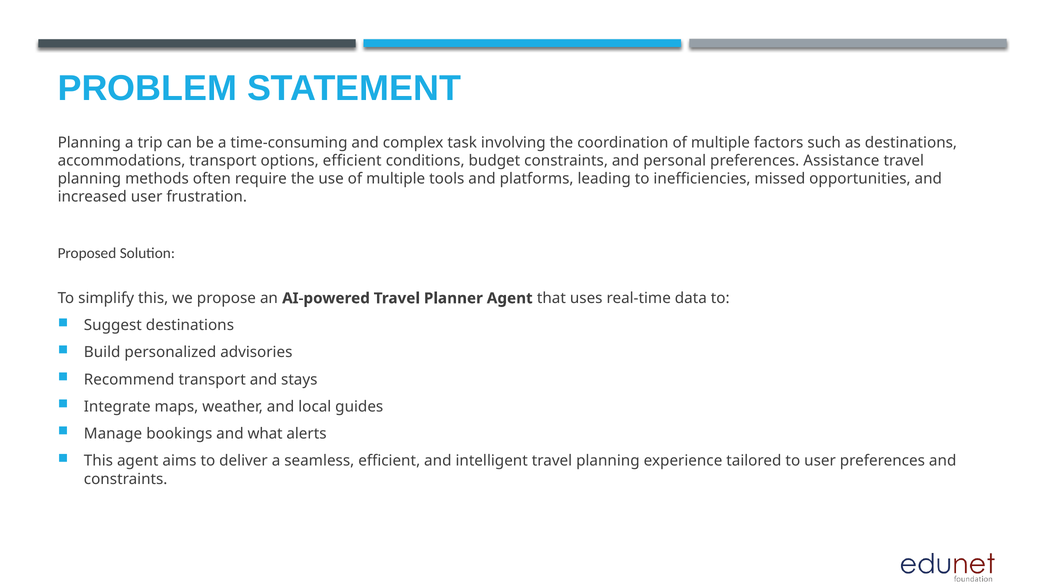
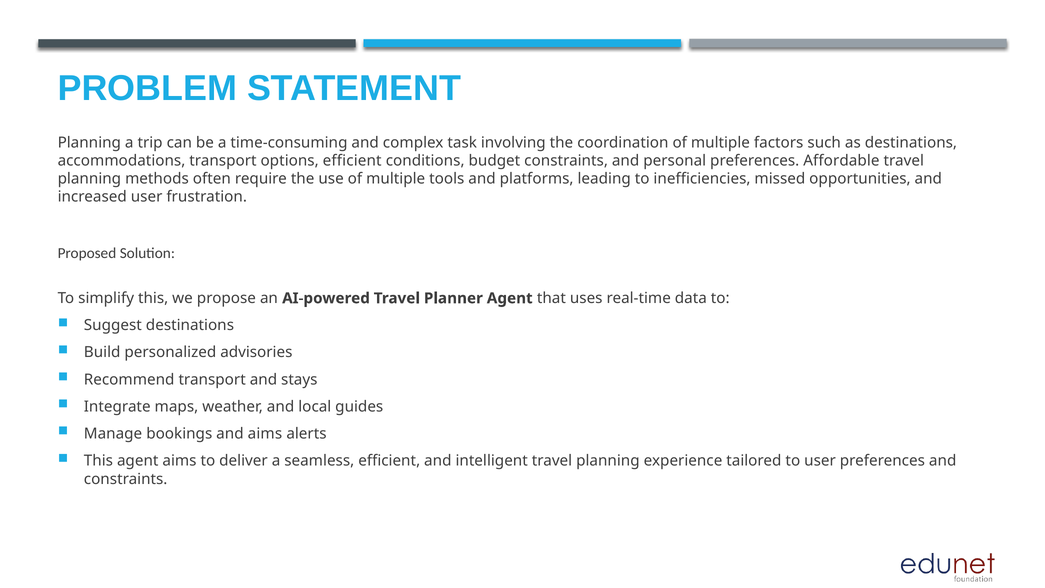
Assistance: Assistance -> Affordable
and what: what -> aims
